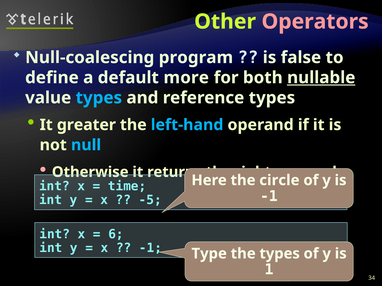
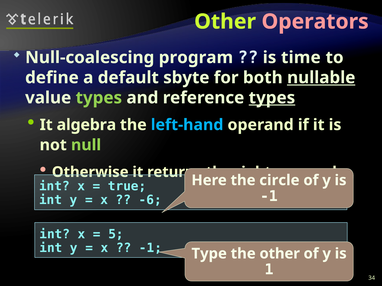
false: false -> time
more: more -> sbyte
types at (99, 98) colour: light blue -> light green
types at (272, 98) underline: none -> present
greater: greater -> algebra
null colour: light blue -> light green
time: time -> true
-5: -5 -> -6
6: 6 -> 5
the types: types -> other
